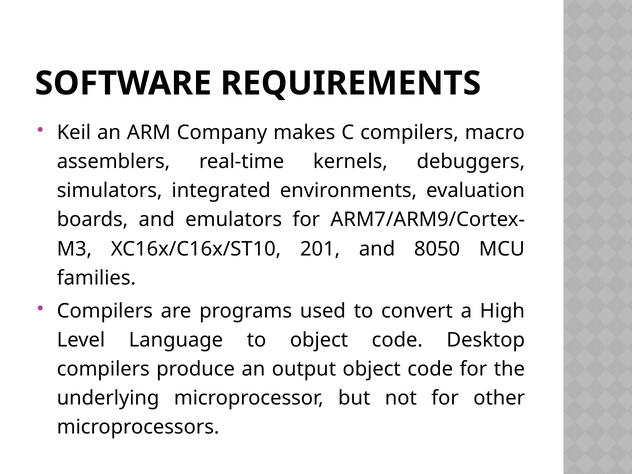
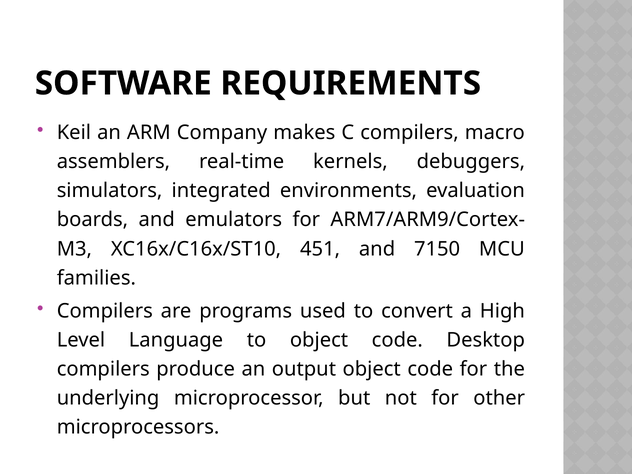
201: 201 -> 451
8050: 8050 -> 7150
